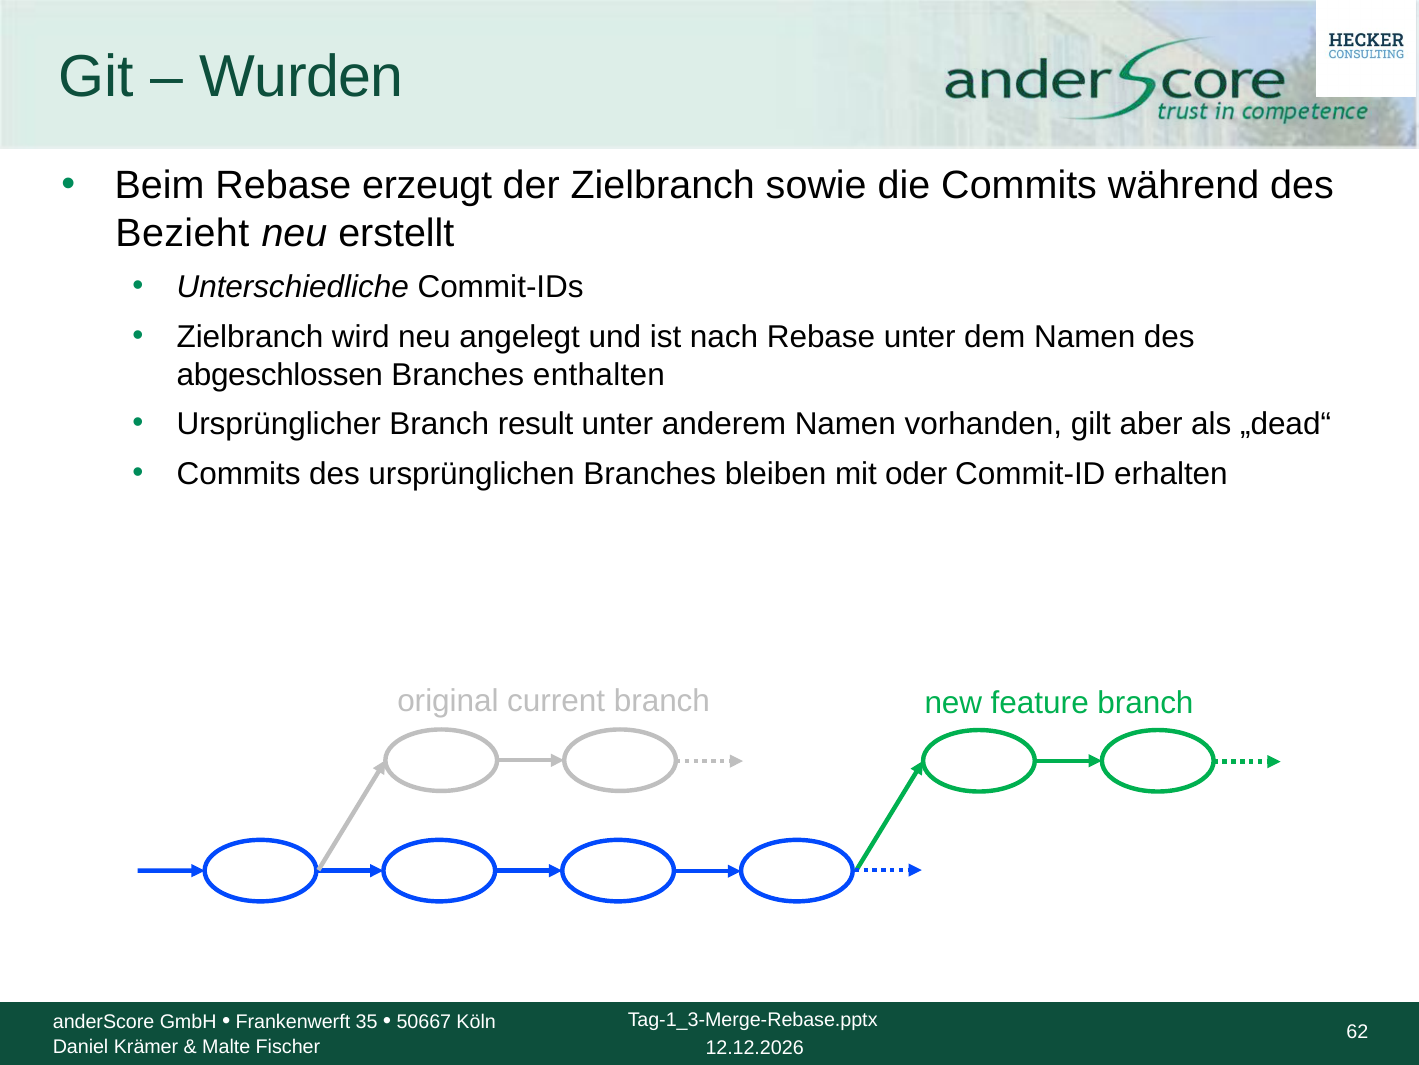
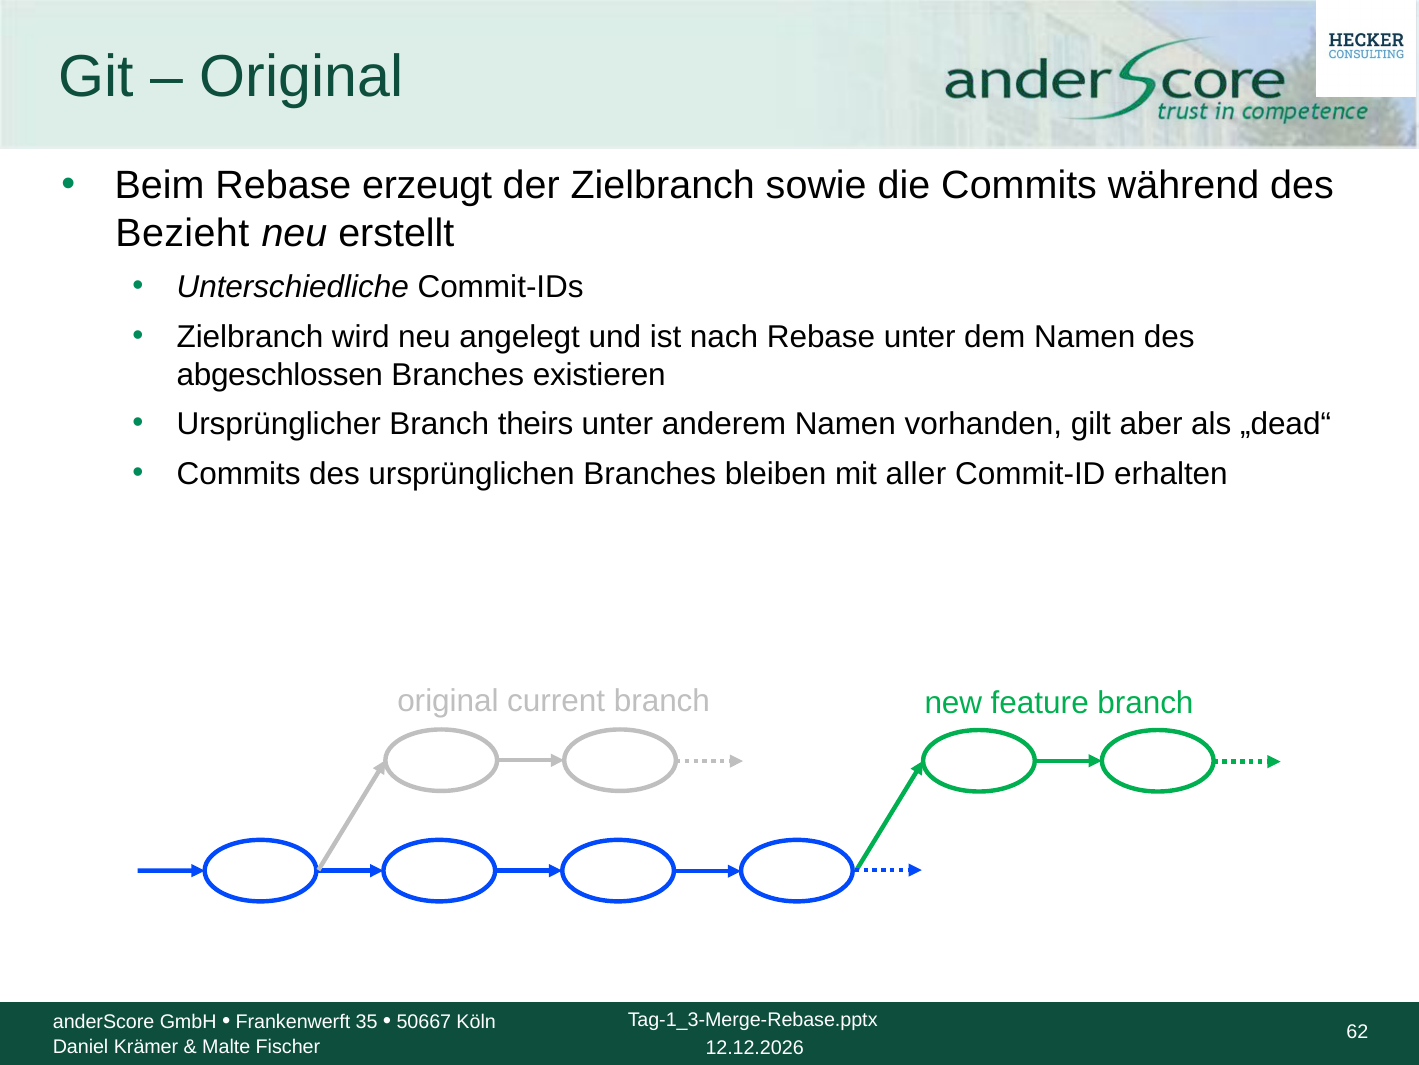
Wurden at (302, 77): Wurden -> Original
enthalten: enthalten -> existieren
result: result -> theirs
oder: oder -> aller
